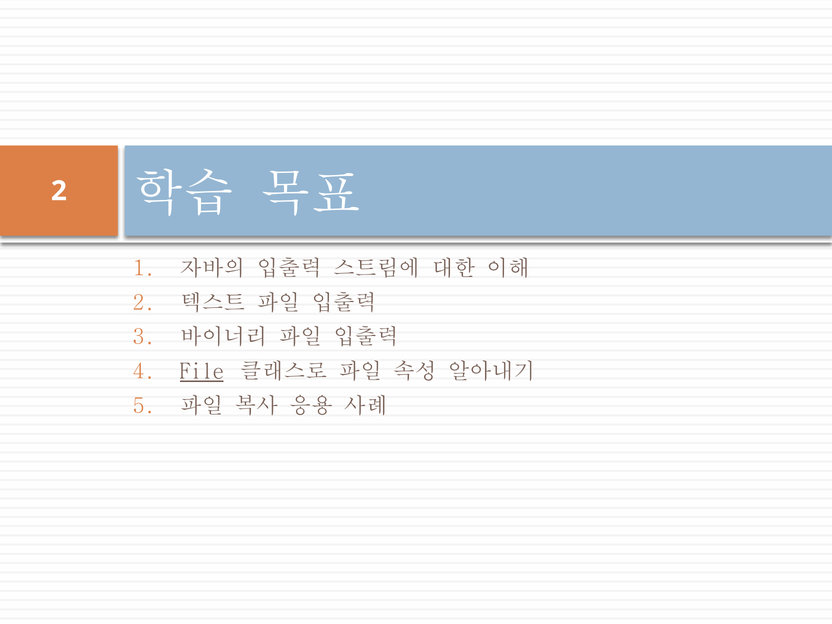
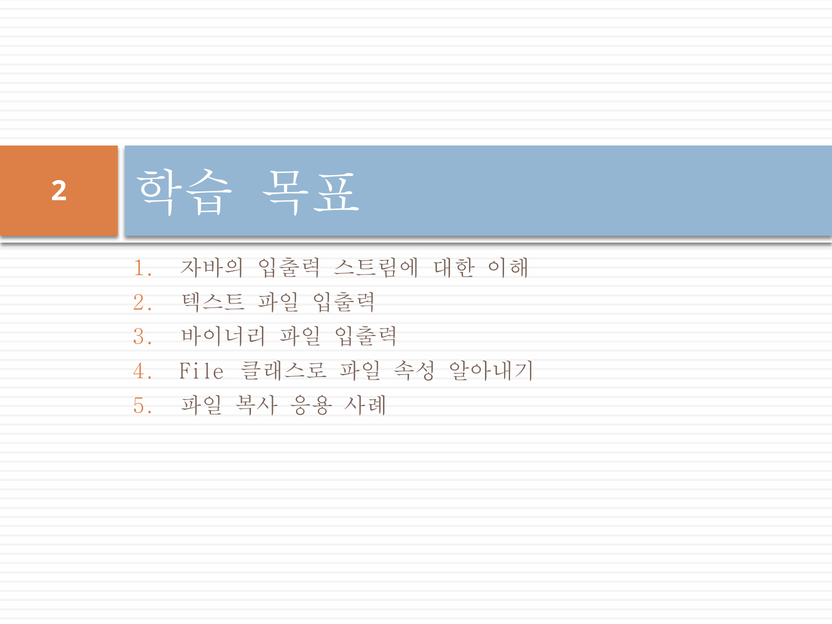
File underline: present -> none
